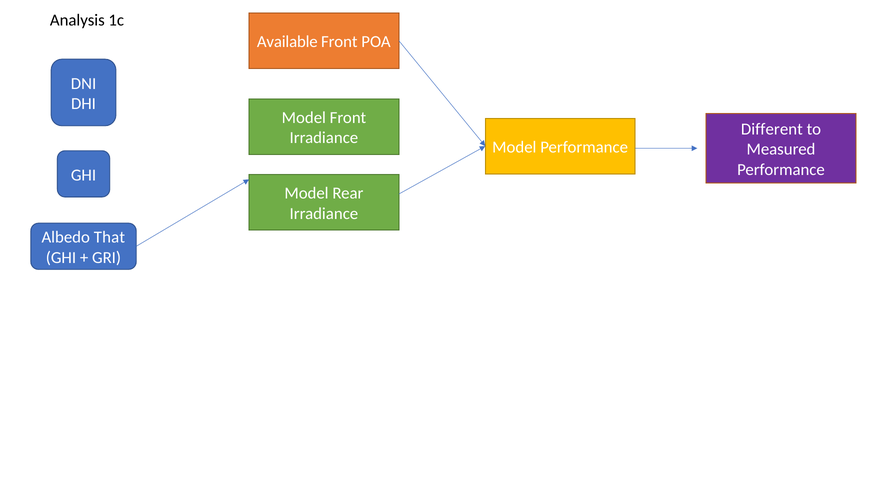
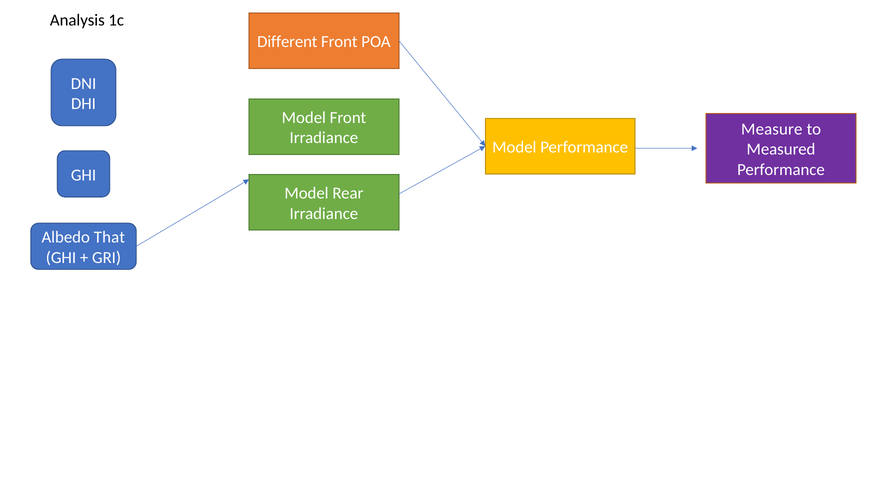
Available: Available -> Different
Different: Different -> Measure
